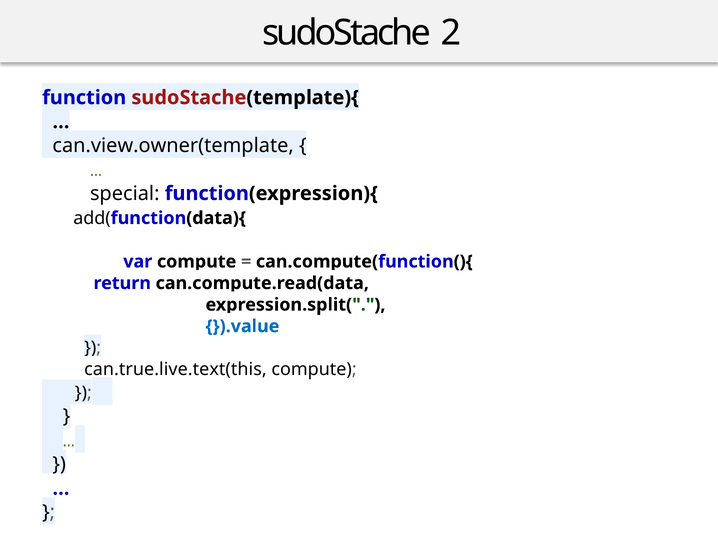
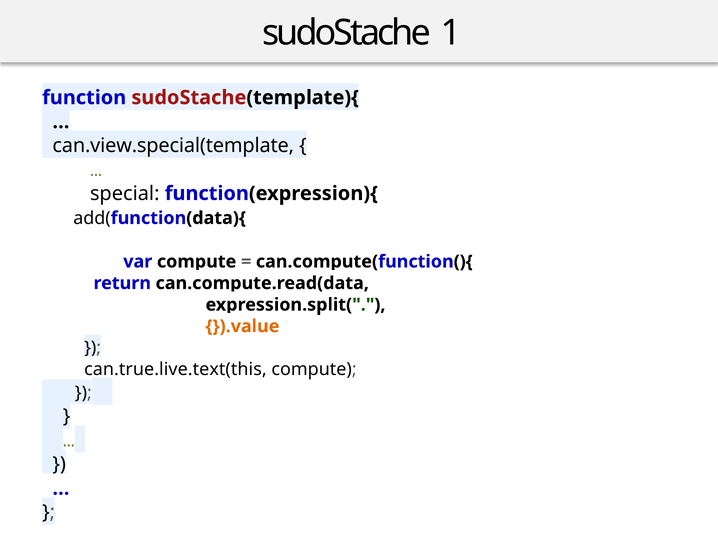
2: 2 -> 1
can.view.owner(template: can.view.owner(template -> can.view.special(template
}).value colour: blue -> orange
